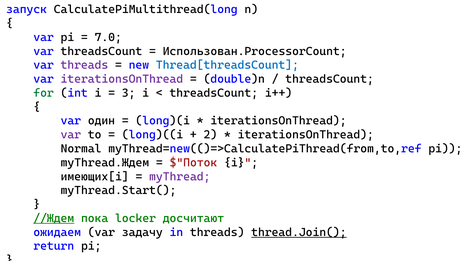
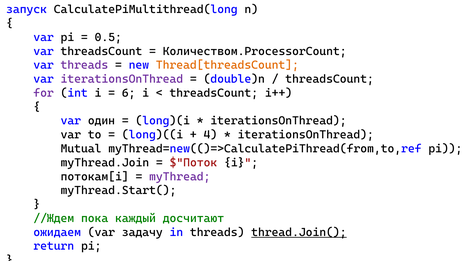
7.0: 7.0 -> 0.5
Использован.ProcessorCount: Использован.ProcessorCount -> Количеством.ProcessorCount
Thread[threadsCount colour: blue -> orange
for colour: green -> purple
3: 3 -> 6
var at (71, 135) colour: purple -> black
2: 2 -> 4
Normal: Normal -> Mutual
myThread.Ждем: myThread.Ждем -> myThread.Join
имеющих[i: имеющих[i -> потокам[i
//Ждем underline: present -> none
locker: locker -> каждый
